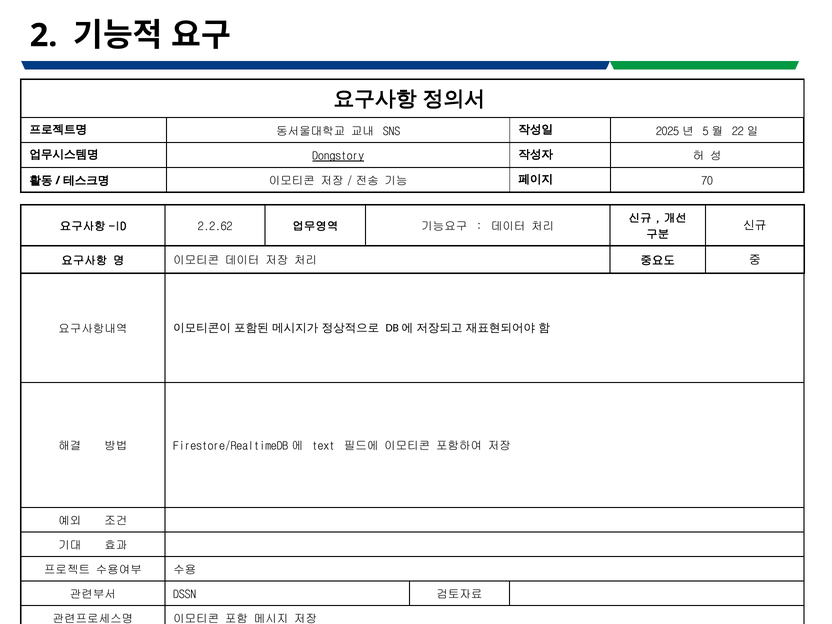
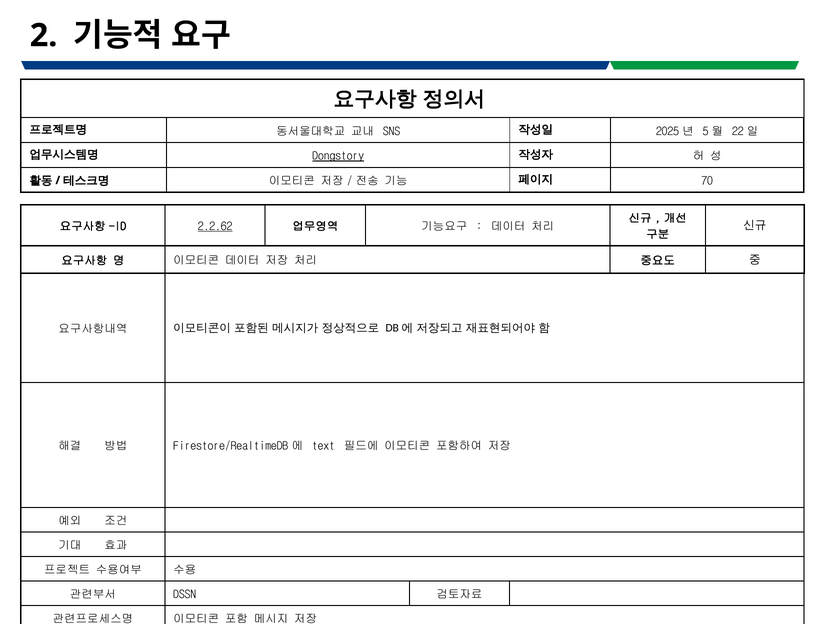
2.2.62 underline: none -> present
